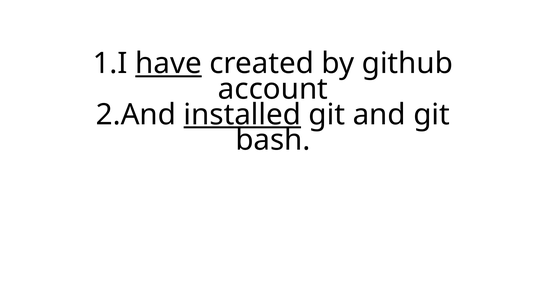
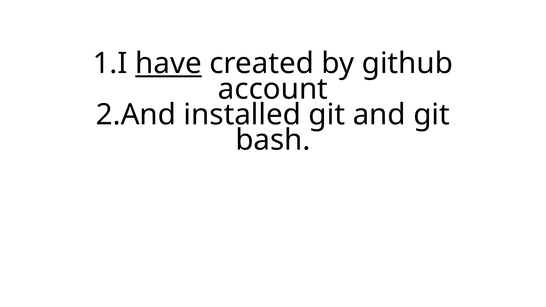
installed underline: present -> none
